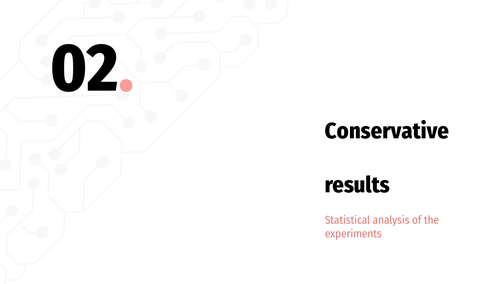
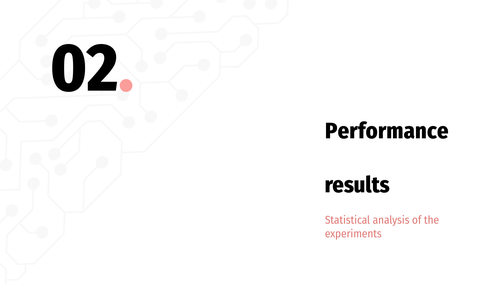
Conservative: Conservative -> Performance
